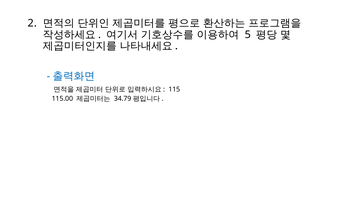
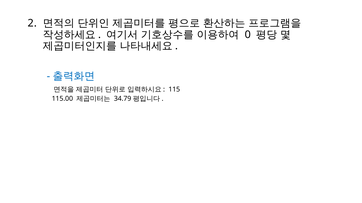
5: 5 -> 0
